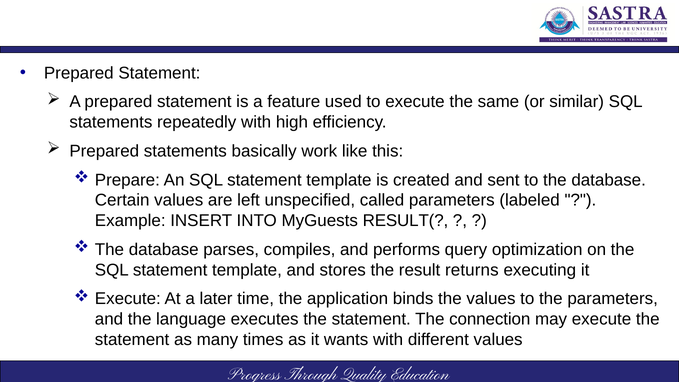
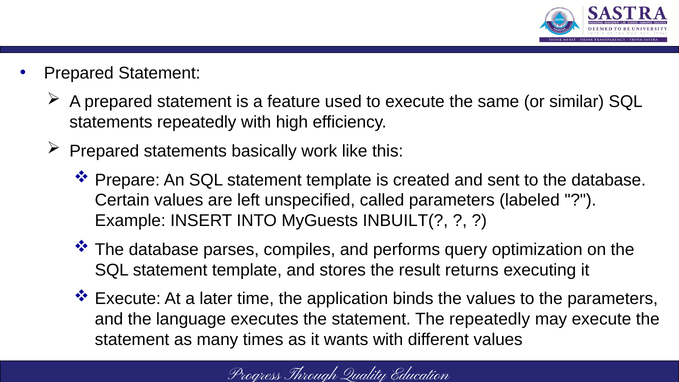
RESULT(: RESULT( -> INBUILT(
The connection: connection -> repeatedly
